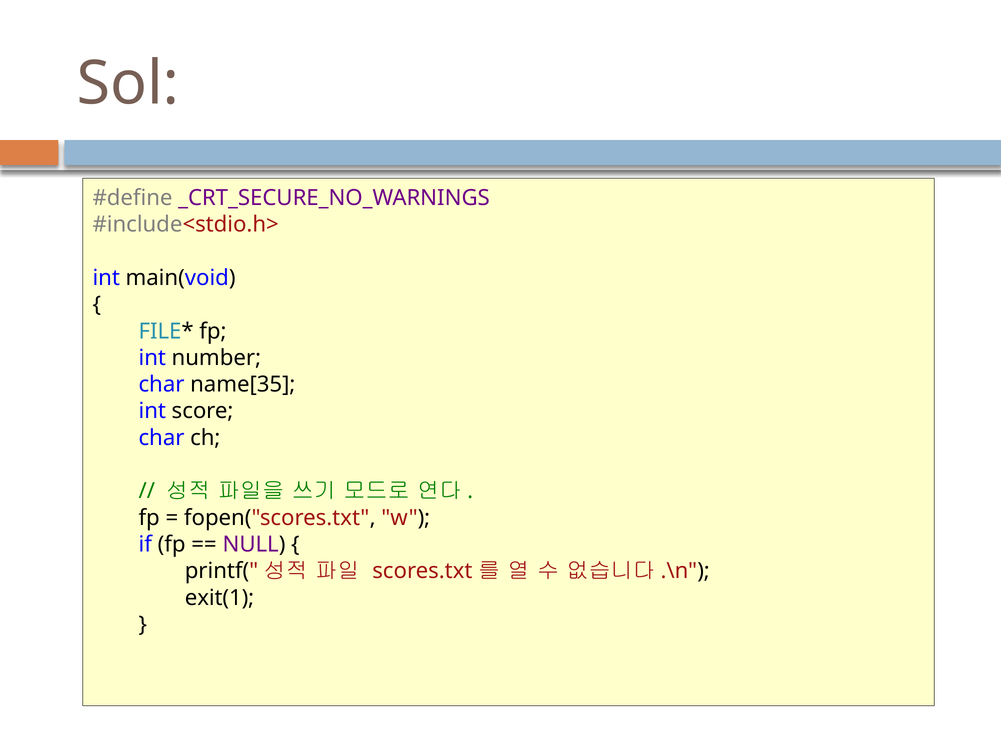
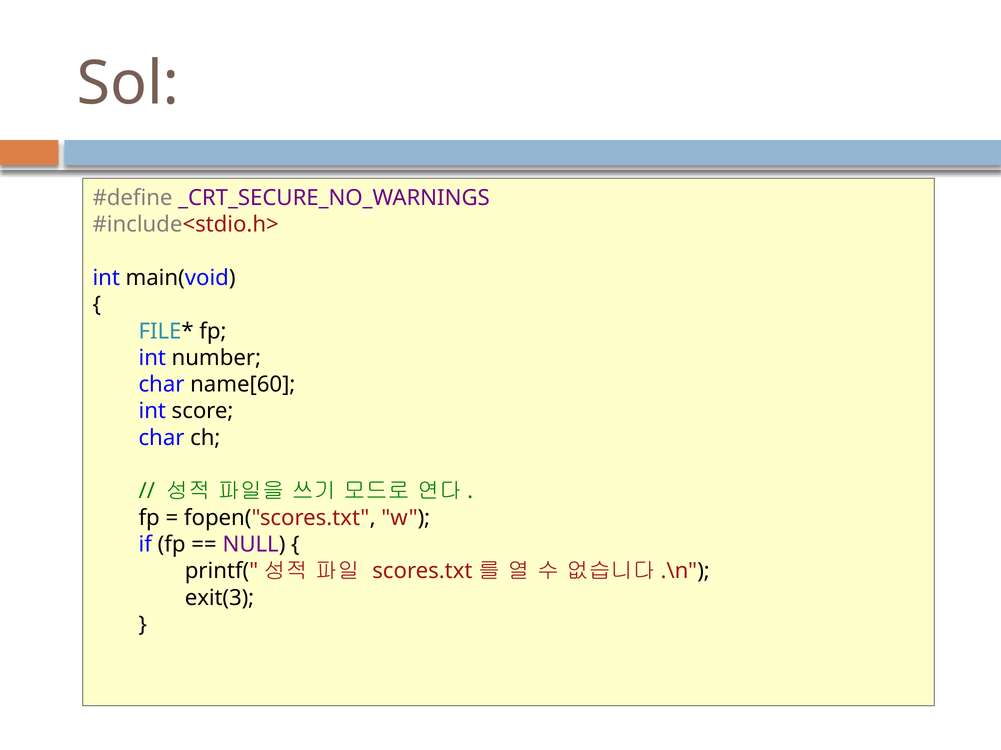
name[35: name[35 -> name[60
exit(1: exit(1 -> exit(3
